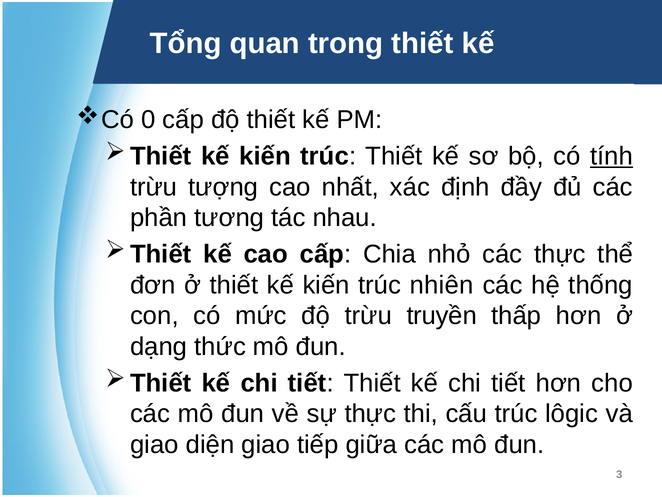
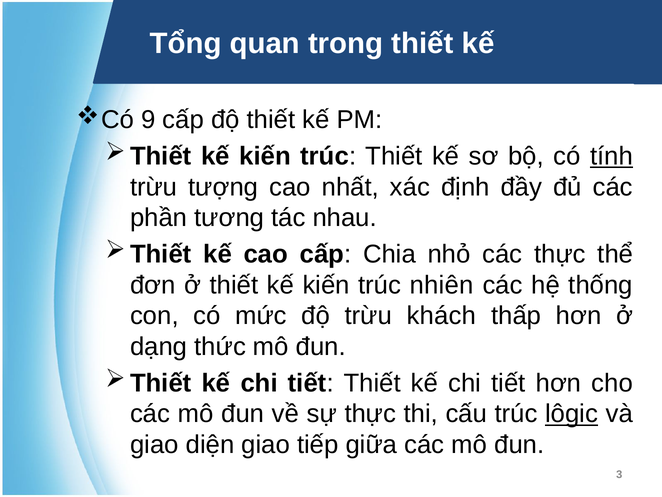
0: 0 -> 9
truyền: truyền -> khách
lôgic underline: none -> present
